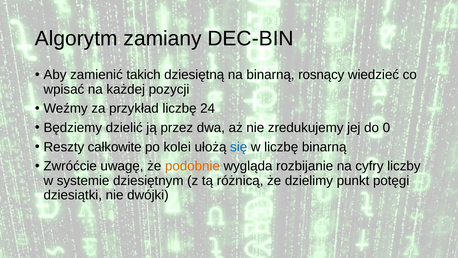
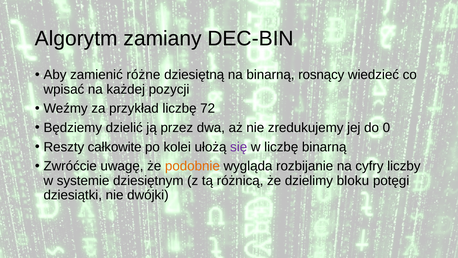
takich: takich -> różne
24: 24 -> 72
się colour: blue -> purple
punkt: punkt -> bloku
